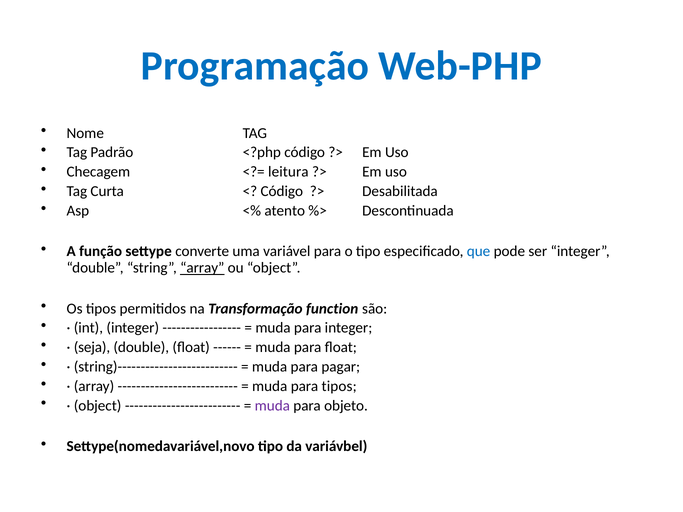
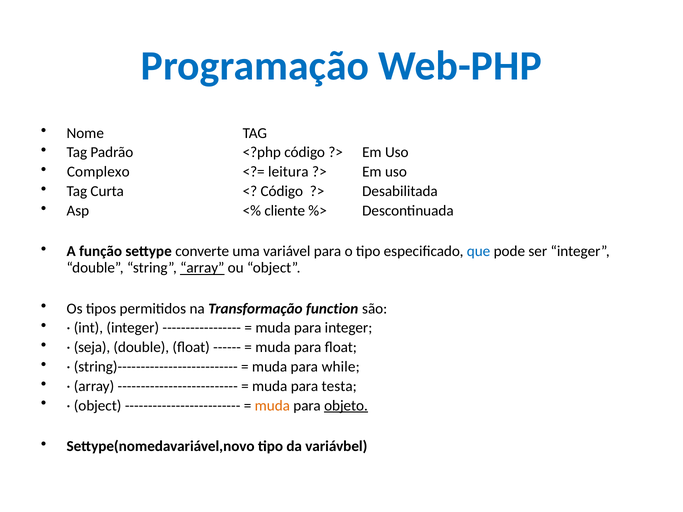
Checagem: Checagem -> Complexo
atento: atento -> cliente
pagar: pagar -> while
para tipos: tipos -> testa
muda at (272, 406) colour: purple -> orange
objeto underline: none -> present
